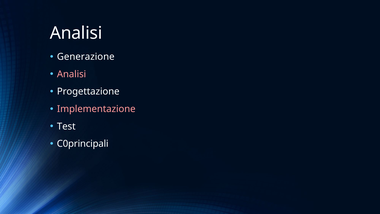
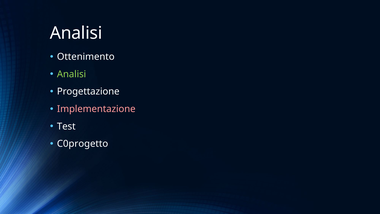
Generazione: Generazione -> Ottenimento
Analisi at (72, 74) colour: pink -> light green
C0principali: C0principali -> C0progetto
